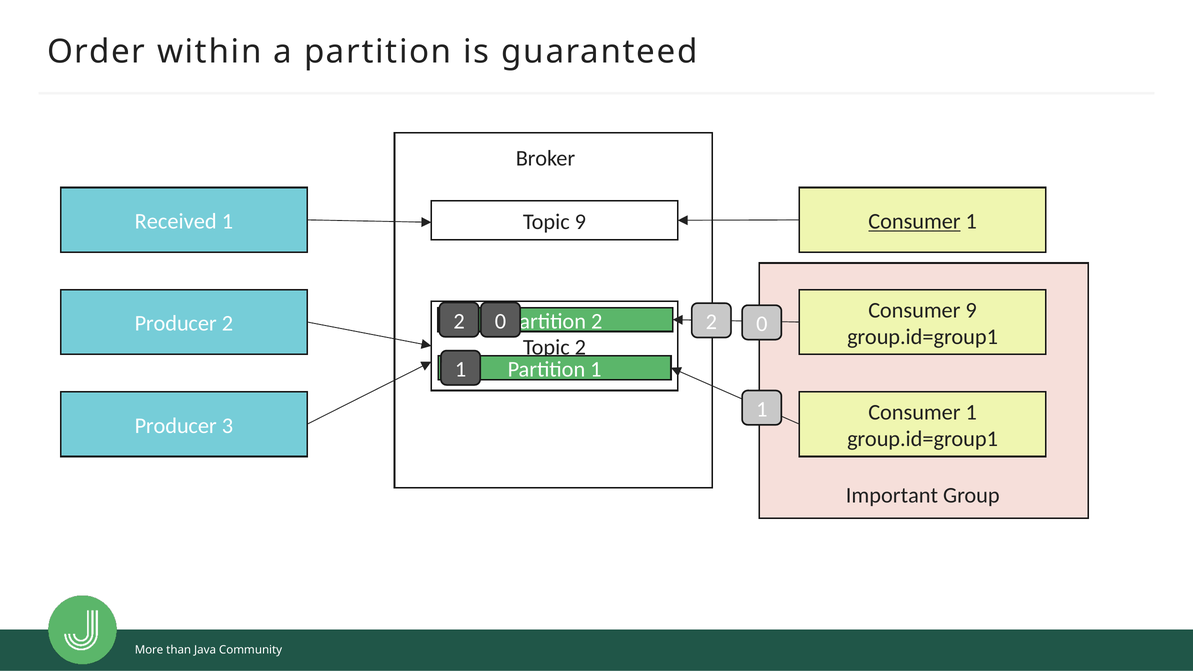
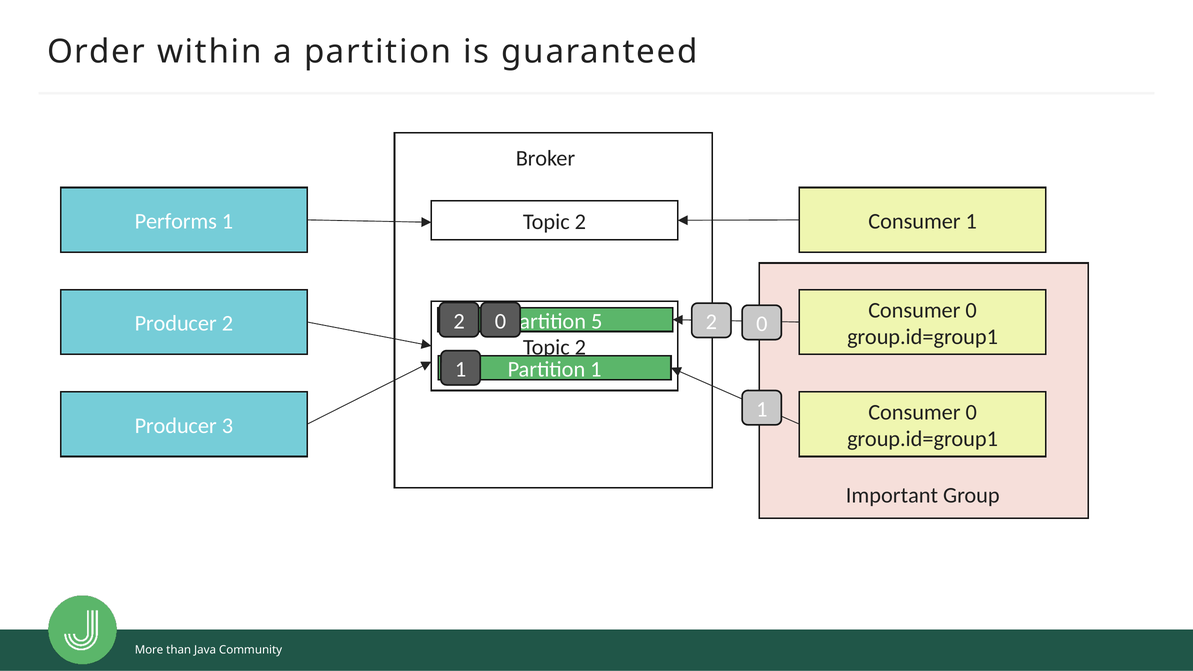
Received: Received -> Performs
1 Topic 9: 9 -> 2
Consumer at (914, 221) underline: present -> none
9 at (971, 310): 9 -> 0
2 at (597, 321): 2 -> 5
1 at (971, 412): 1 -> 0
